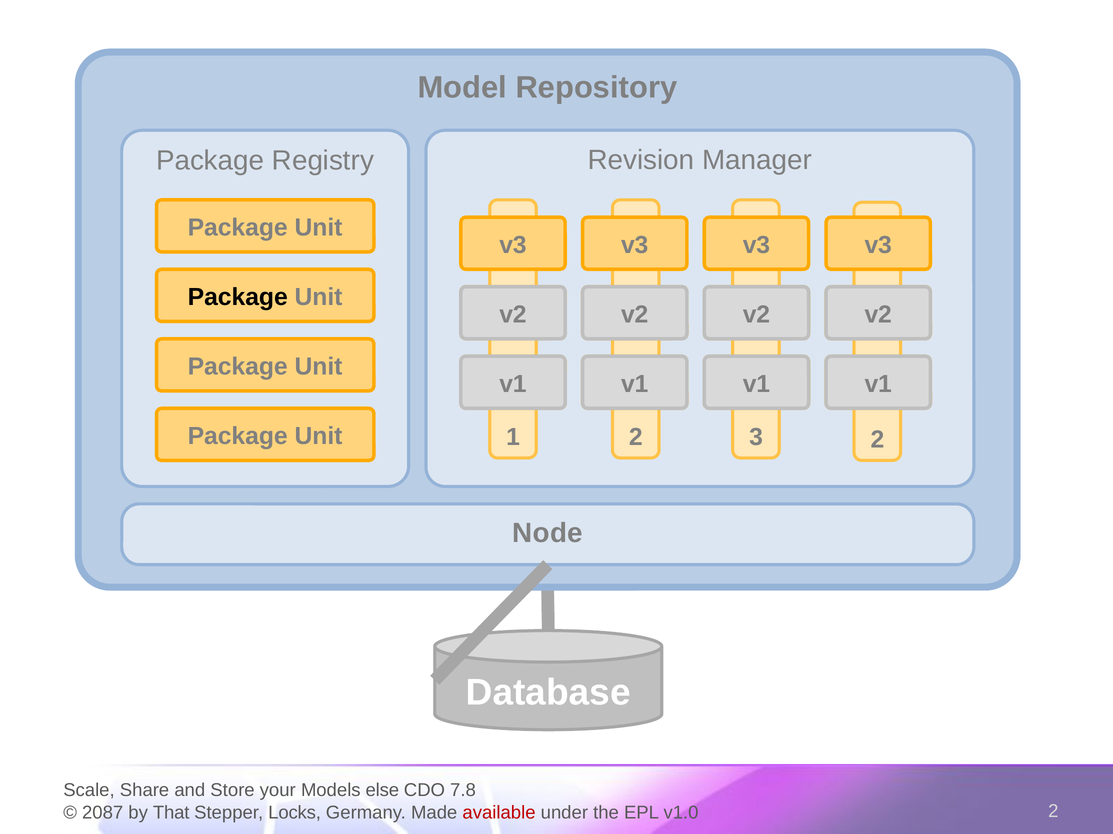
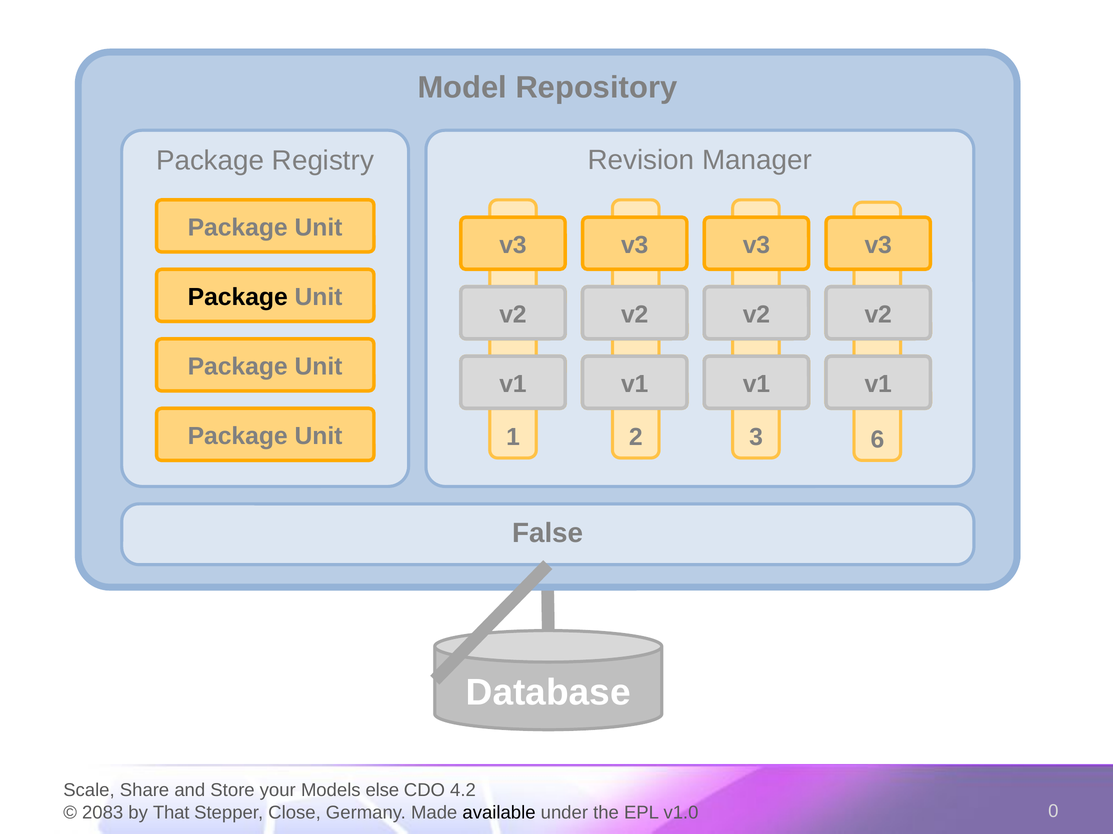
3 2: 2 -> 6
Node: Node -> False
7.8: 7.8 -> 4.2
2087: 2087 -> 2083
Locks: Locks -> Close
available colour: red -> black
v1.0 2: 2 -> 0
